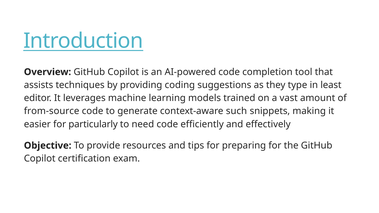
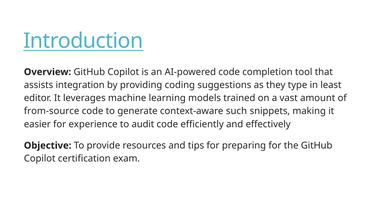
techniques: techniques -> integration
particularly: particularly -> experience
need: need -> audit
